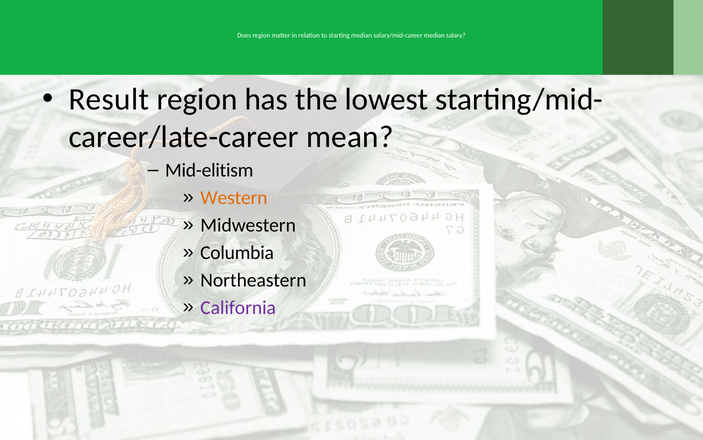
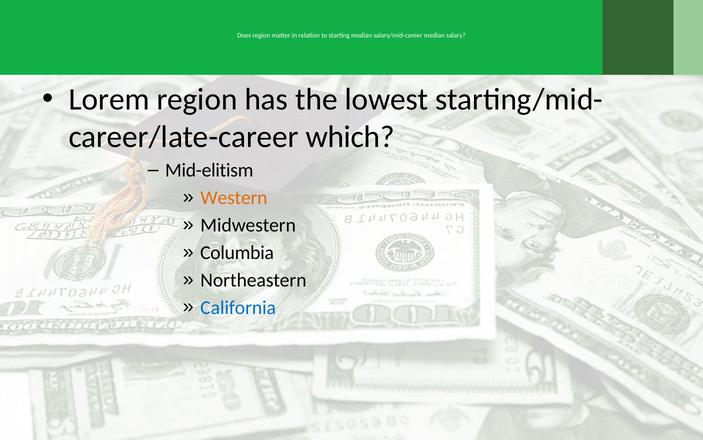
Result: Result -> Lorem
mean: mean -> which
California colour: purple -> blue
